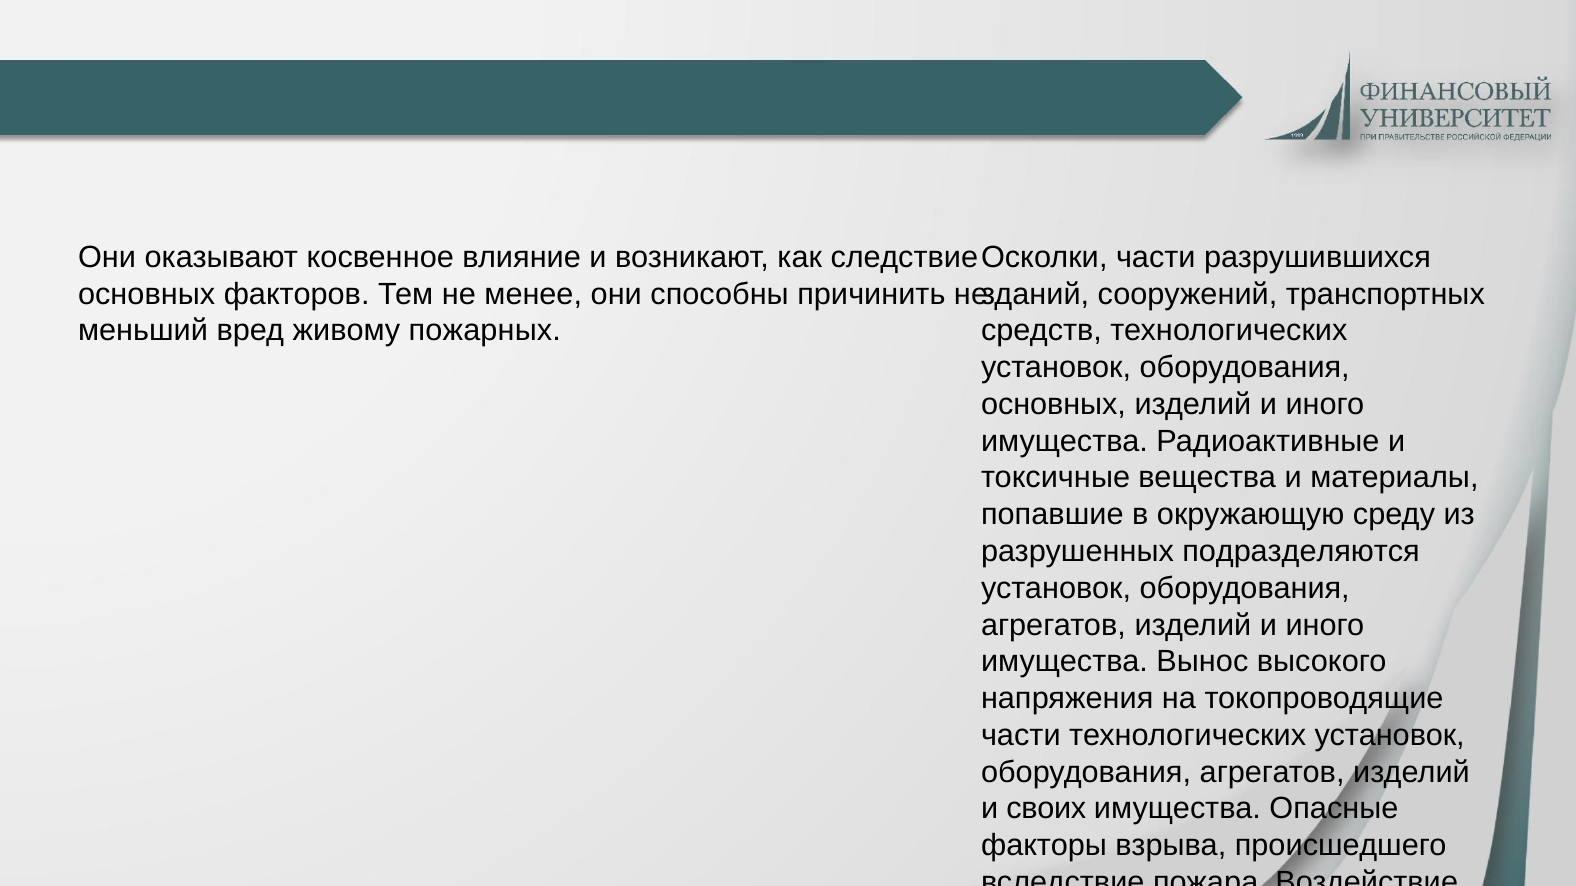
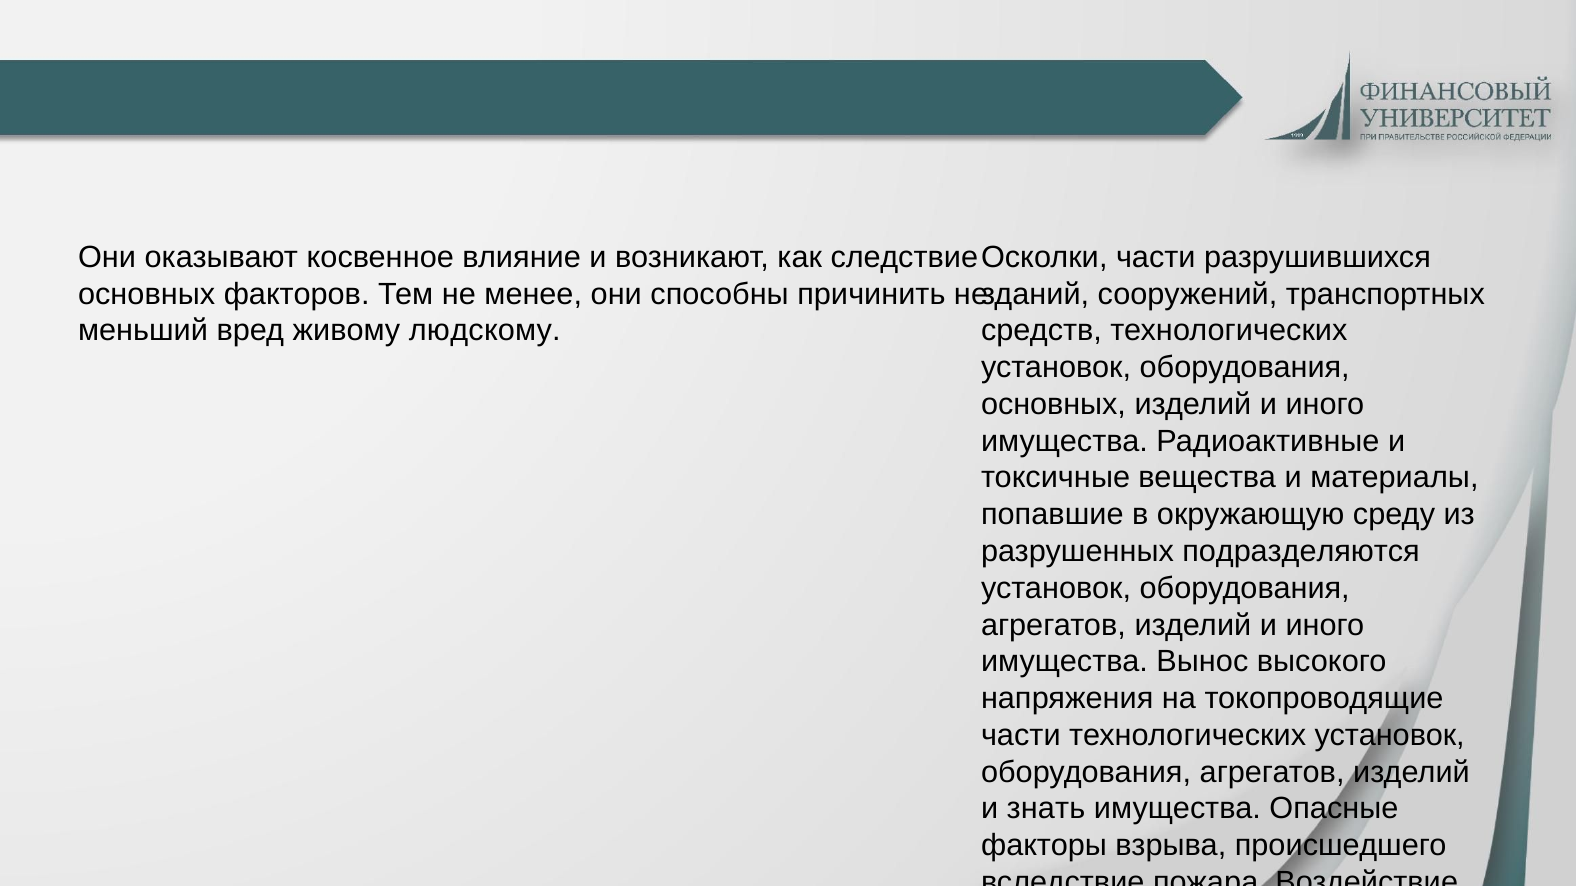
пожарных: пожарных -> людскому
своих: своих -> знать
